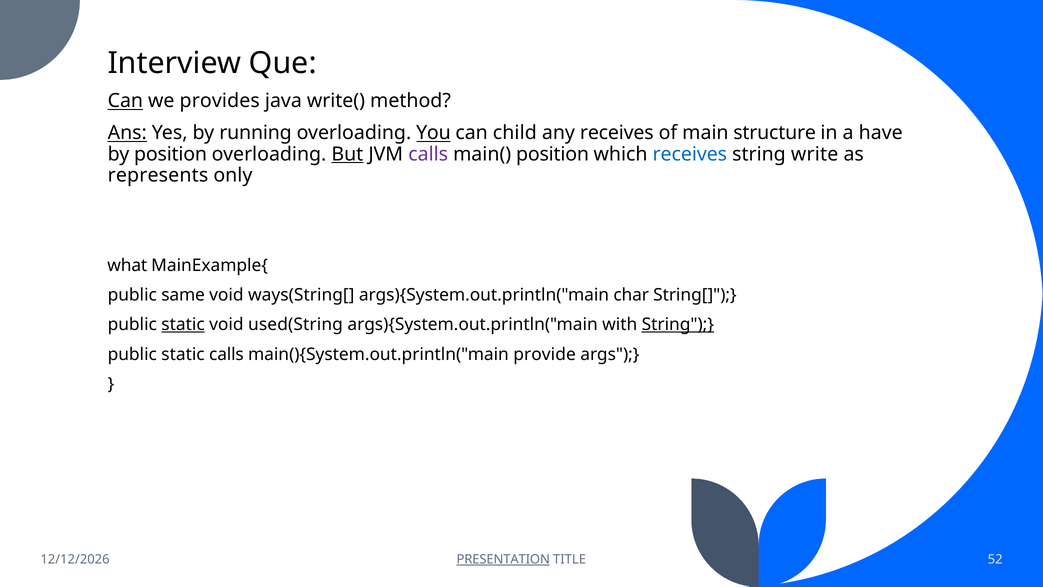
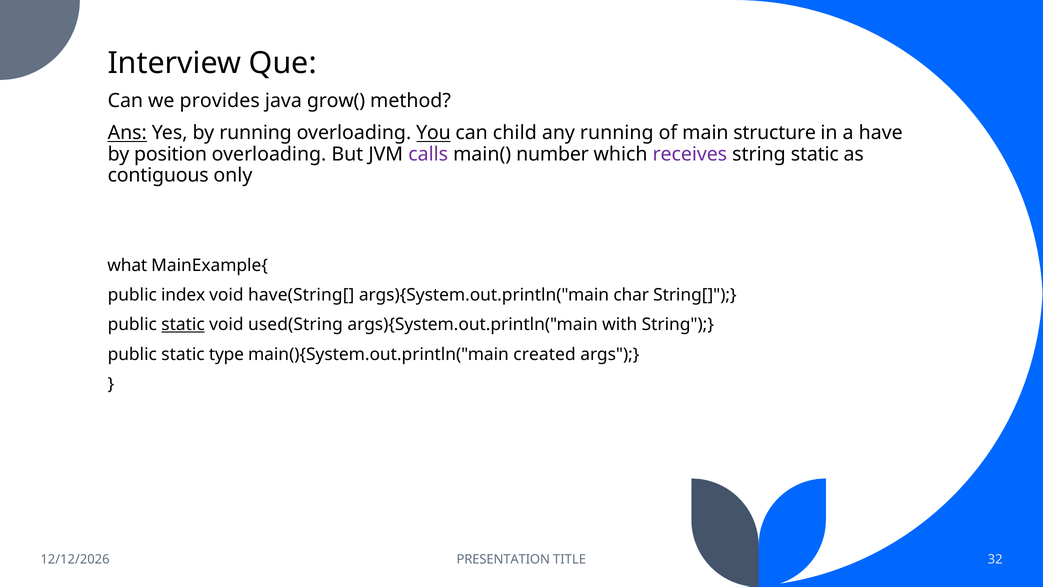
Can at (125, 101) underline: present -> none
write(: write( -> grow(
any receives: receives -> running
But underline: present -> none
main( position: position -> number
receives at (690, 154) colour: blue -> purple
string write: write -> static
represents: represents -> contiguous
same: same -> index
ways(String[: ways(String[ -> have(String[
String at (678, 325) underline: present -> none
static calls: calls -> type
provide: provide -> created
PRESENTATION underline: present -> none
52: 52 -> 32
